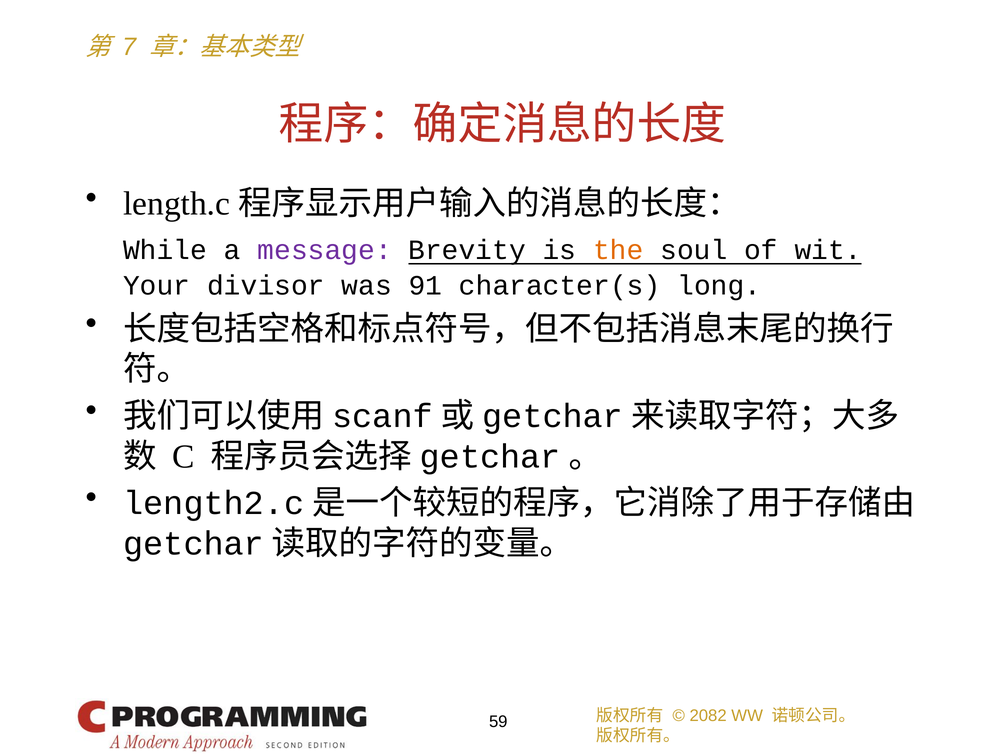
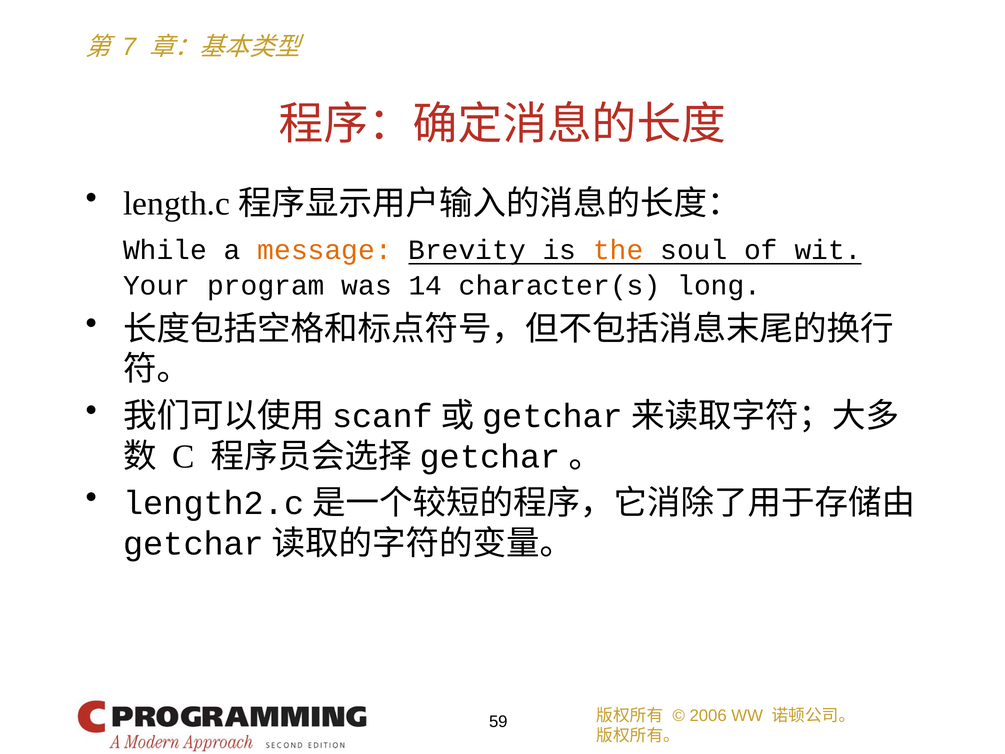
message colour: purple -> orange
divisor: divisor -> program
91: 91 -> 14
2082: 2082 -> 2006
